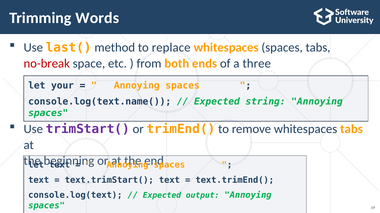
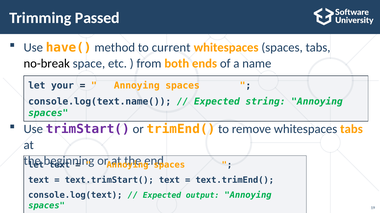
Words: Words -> Passed
last(: last( -> have(
replace: replace -> current
no-break colour: red -> black
three: three -> name
